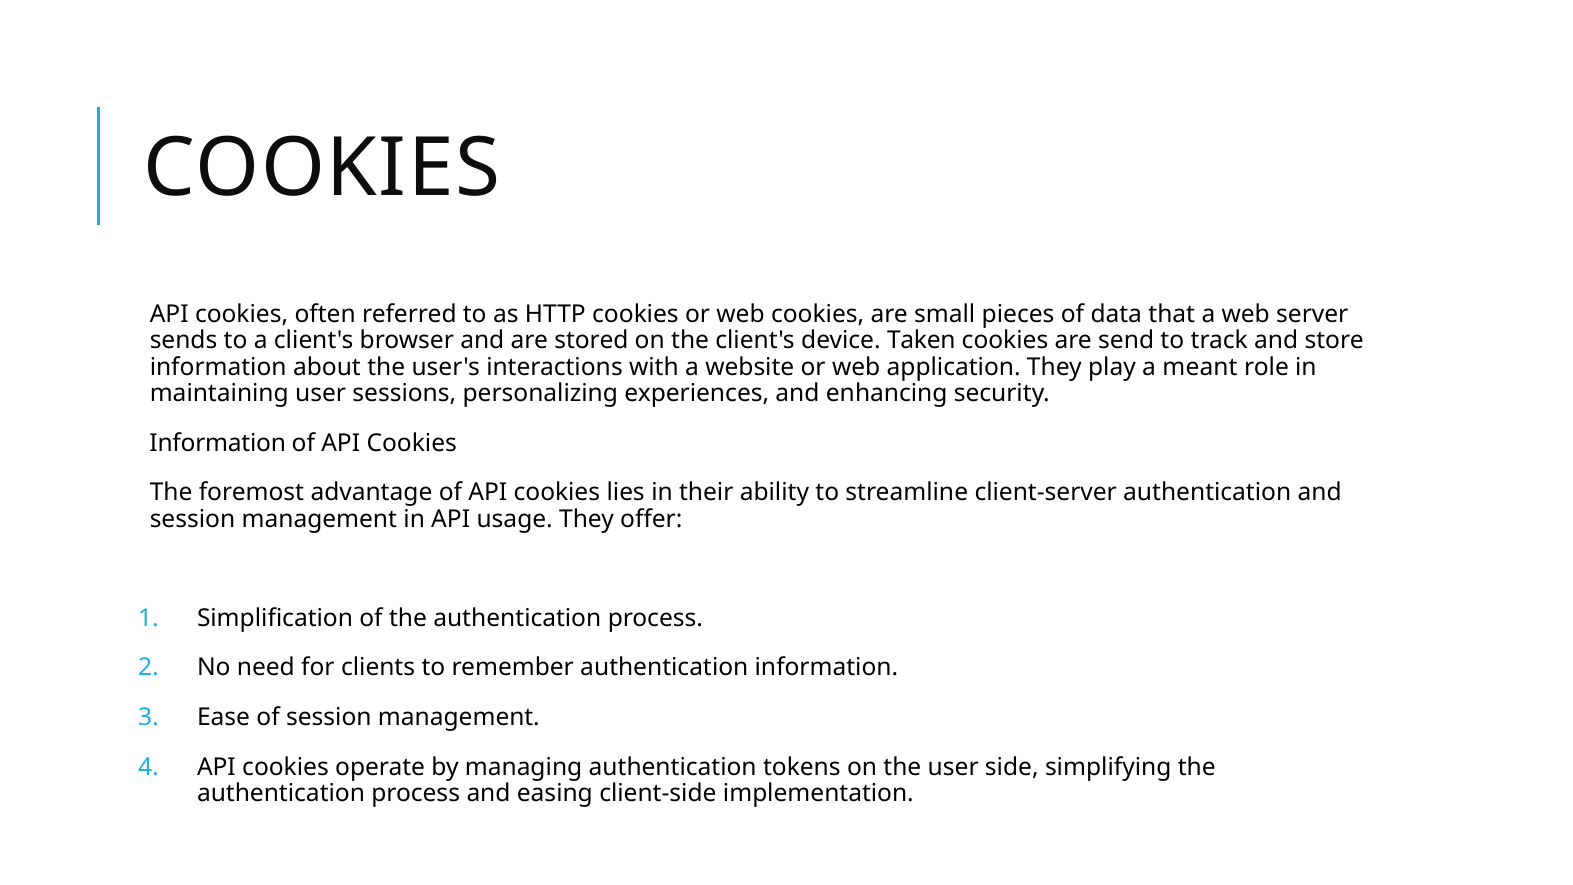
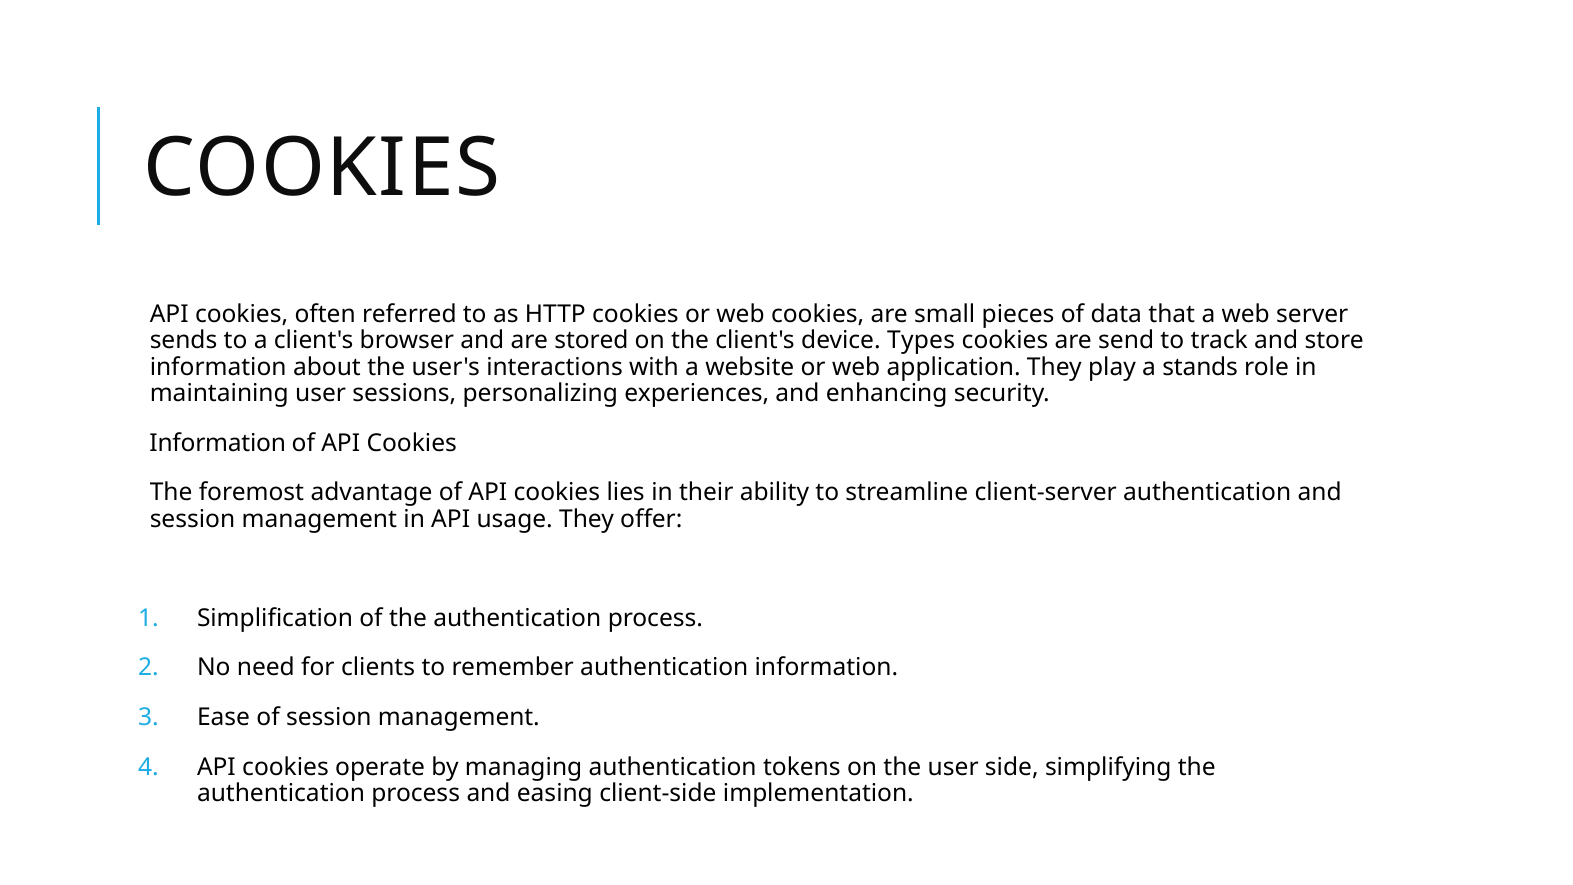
Taken: Taken -> Types
meant: meant -> stands
